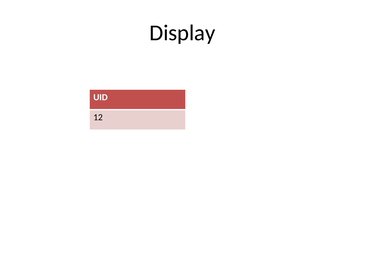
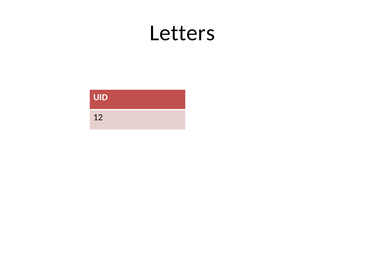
Display: Display -> Letters
